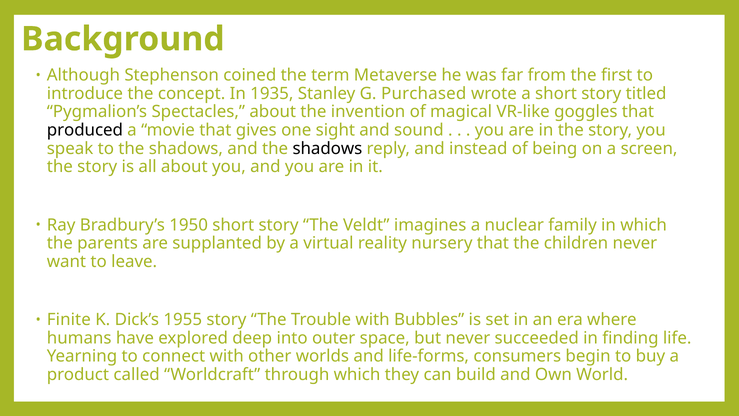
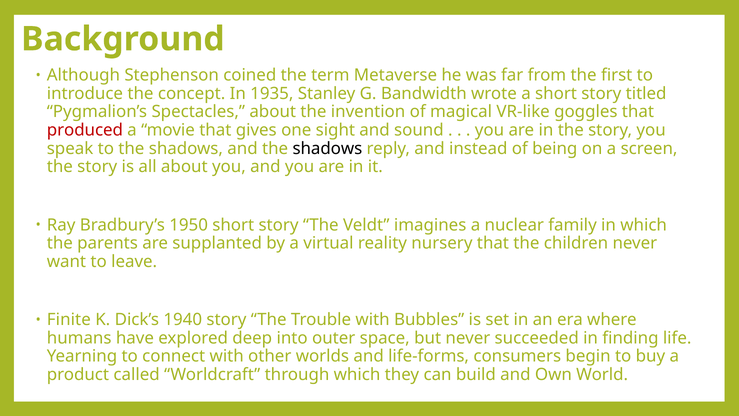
Purchased: Purchased -> Bandwidth
produced colour: black -> red
1955: 1955 -> 1940
